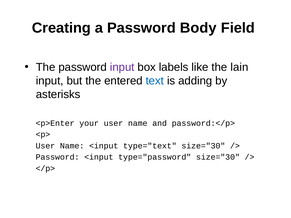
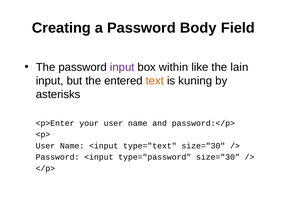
labels: labels -> within
text colour: blue -> orange
adding: adding -> kuning
